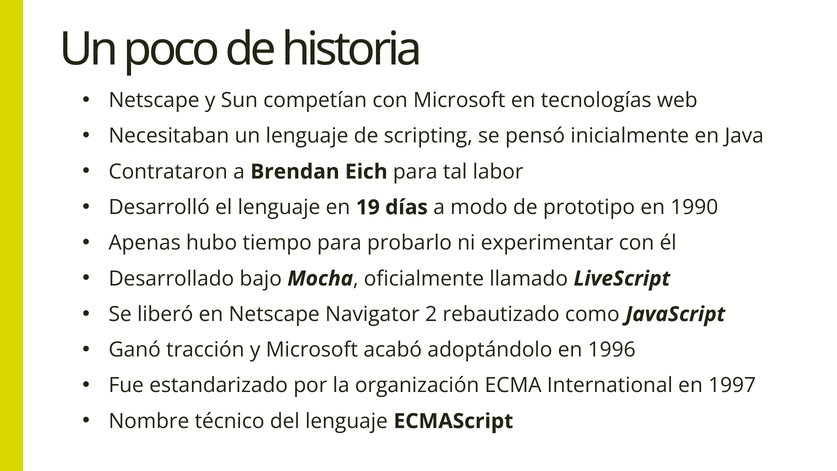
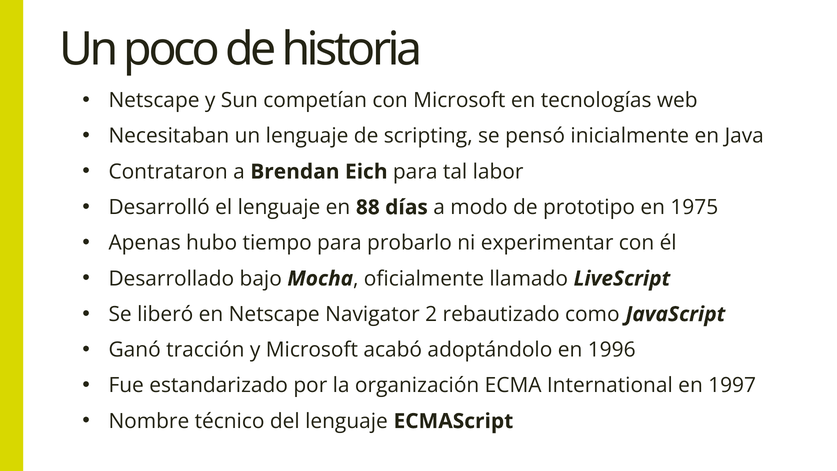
19: 19 -> 88
1990: 1990 -> 1975
